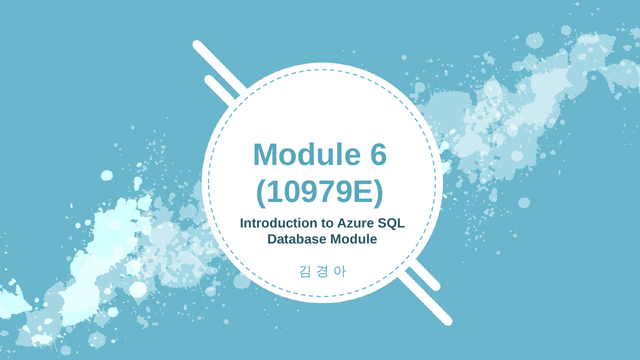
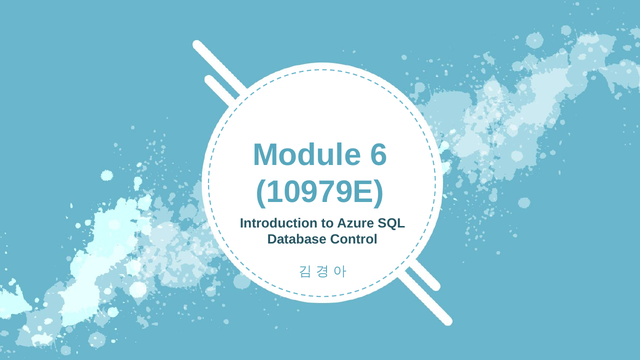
Database Module: Module -> Control
